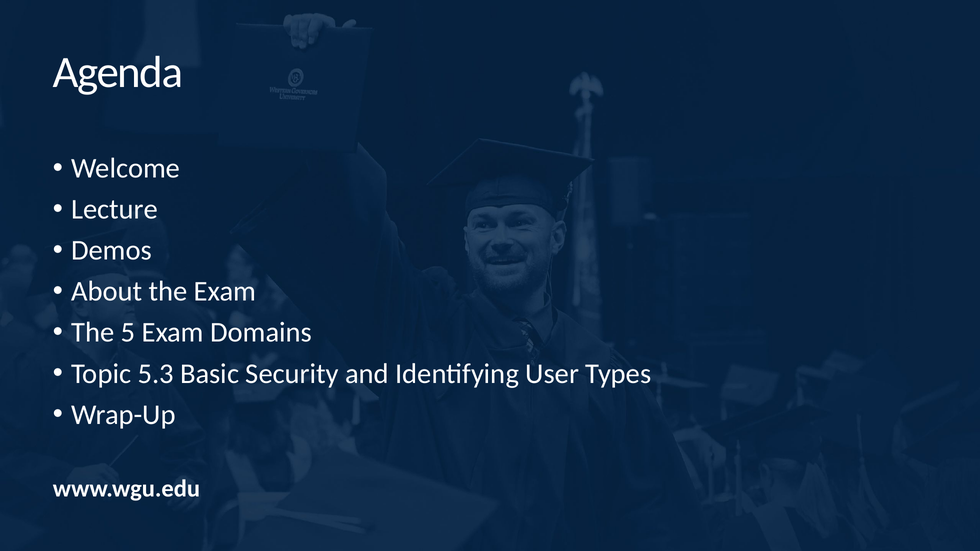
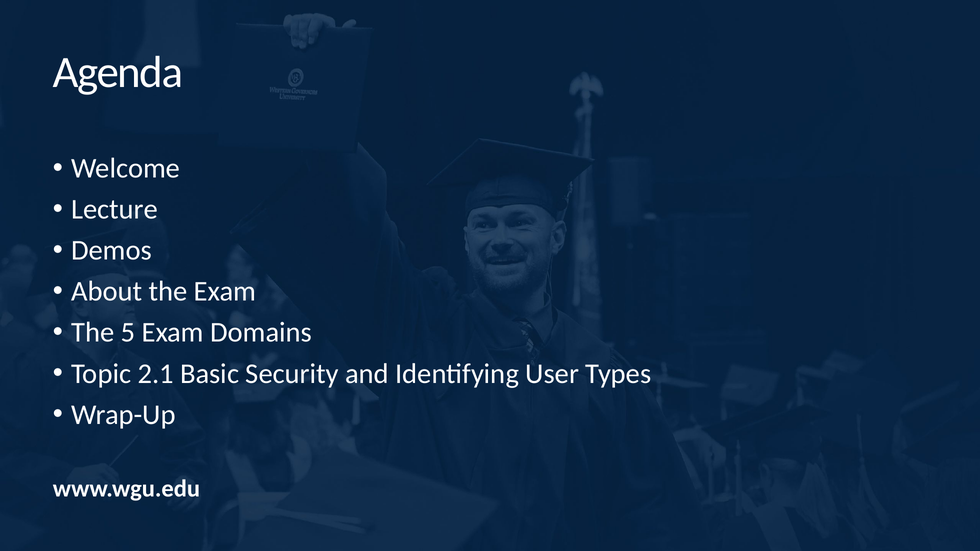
5.3: 5.3 -> 2.1
